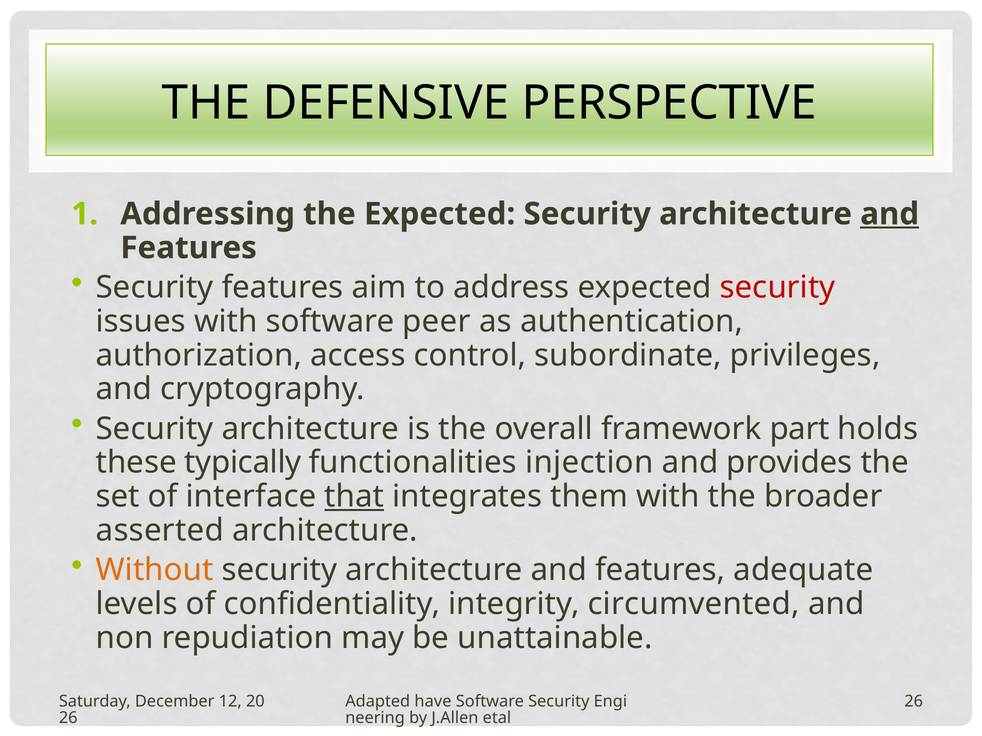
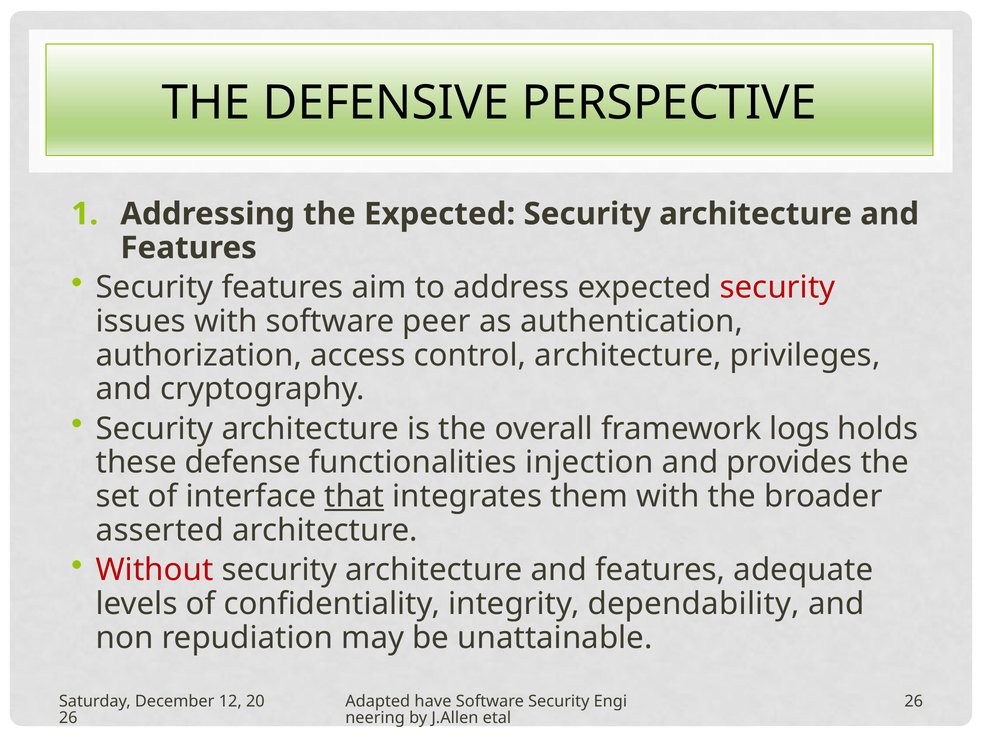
and at (890, 214) underline: present -> none
control subordinate: subordinate -> architecture
part: part -> logs
typically: typically -> defense
Without colour: orange -> red
circumvented: circumvented -> dependability
